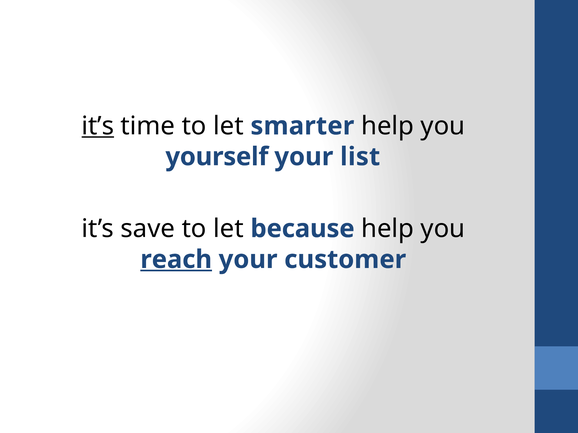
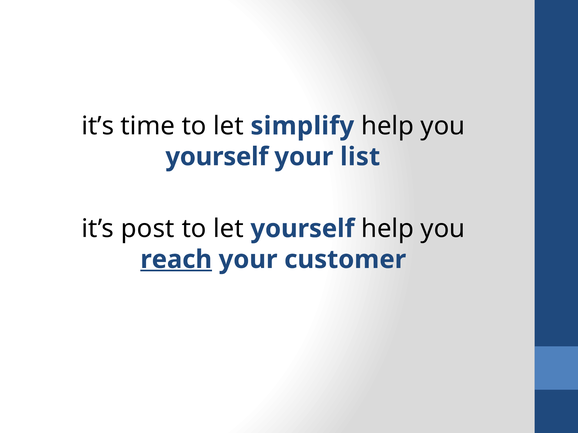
it’s at (98, 126) underline: present -> none
smarter: smarter -> simplify
save: save -> post
let because: because -> yourself
